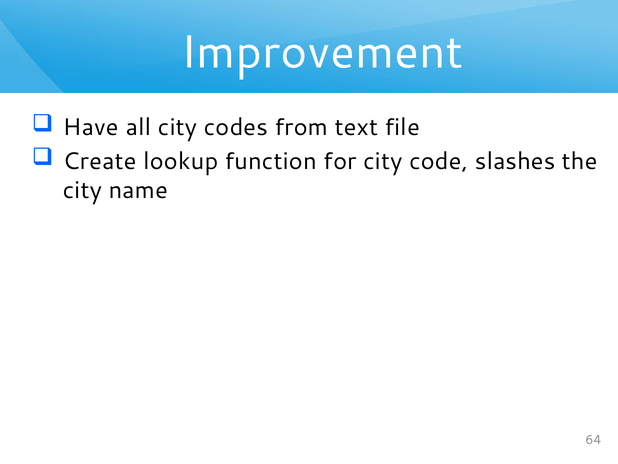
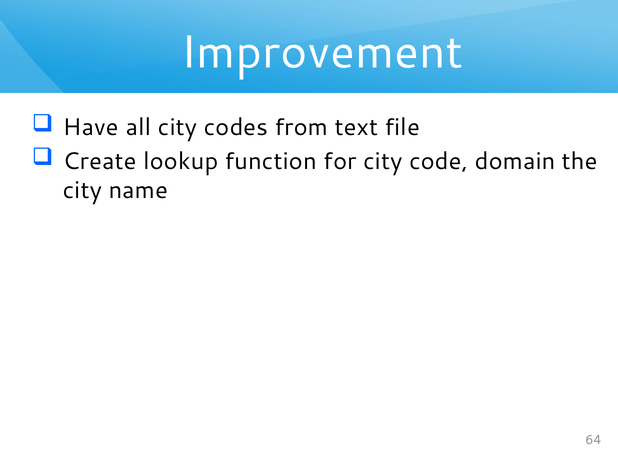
slashes: slashes -> domain
